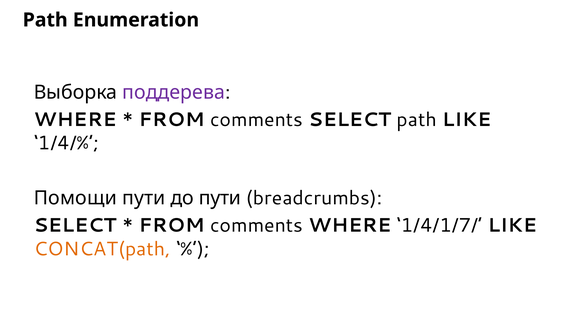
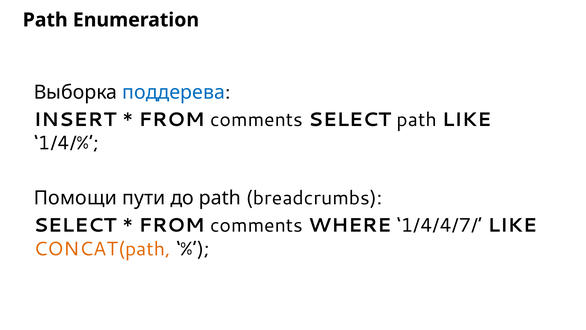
поддерева colour: purple -> blue
WHERE at (75, 120): WHERE -> INSERT
до пути: пути -> path
1/4/1/7/: 1/4/1/7/ -> 1/4/4/7/
